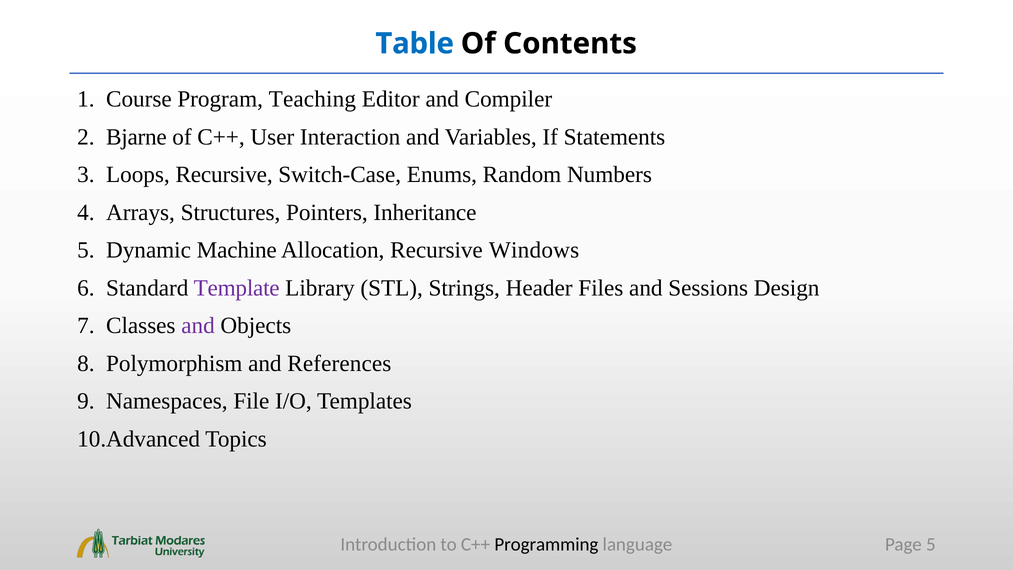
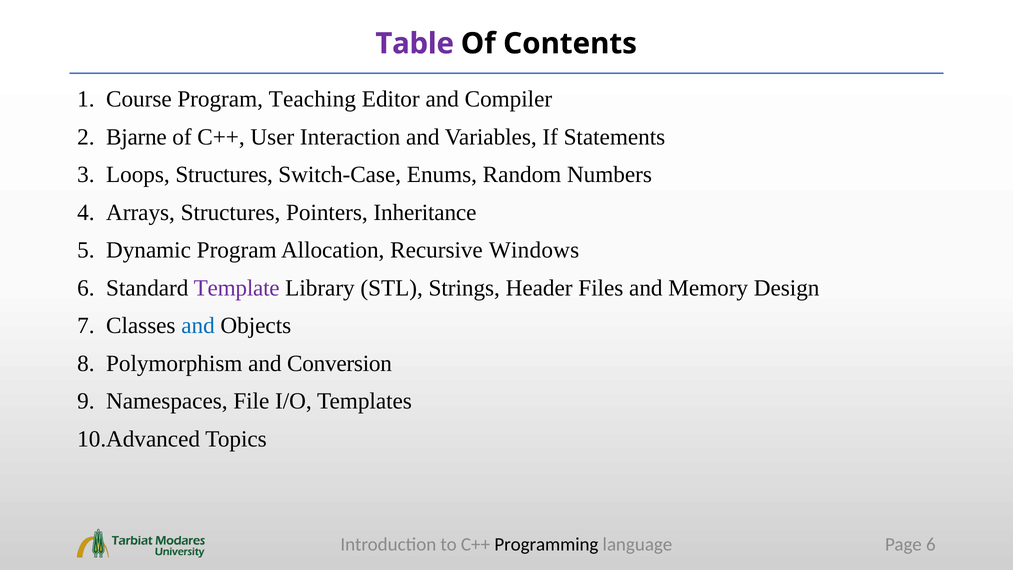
Table colour: blue -> purple
Loops Recursive: Recursive -> Structures
Dynamic Machine: Machine -> Program
Sessions: Sessions -> Memory
and at (198, 326) colour: purple -> blue
References: References -> Conversion
Page 5: 5 -> 6
